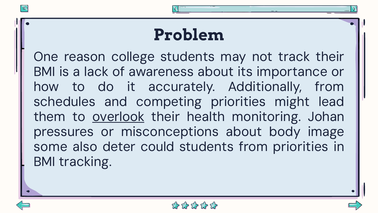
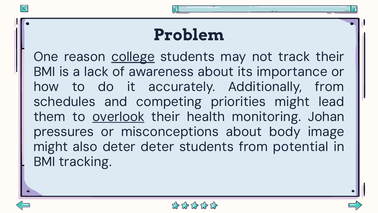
college underline: none -> present
some at (51, 146): some -> might
deter could: could -> deter
from priorities: priorities -> potential
